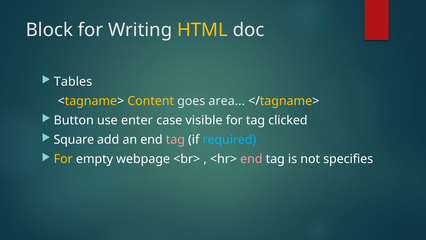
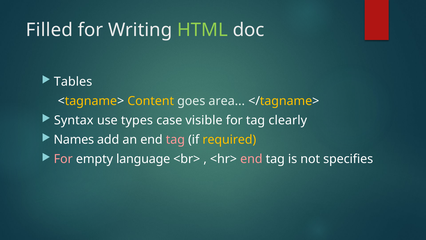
Block: Block -> Filled
HTML colour: yellow -> light green
Button: Button -> Syntax
enter: enter -> types
clicked: clicked -> clearly
Square: Square -> Names
required colour: light blue -> yellow
For at (63, 159) colour: yellow -> pink
webpage: webpage -> language
